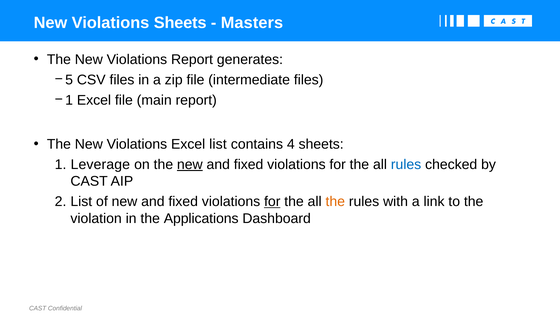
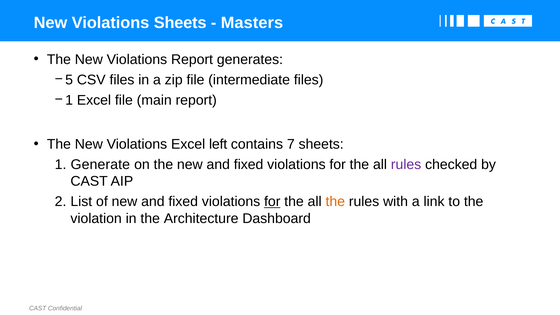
Excel list: list -> left
4: 4 -> 7
Leverage: Leverage -> Generate
new at (190, 165) underline: present -> none
rules at (406, 165) colour: blue -> purple
Applications: Applications -> Architecture
